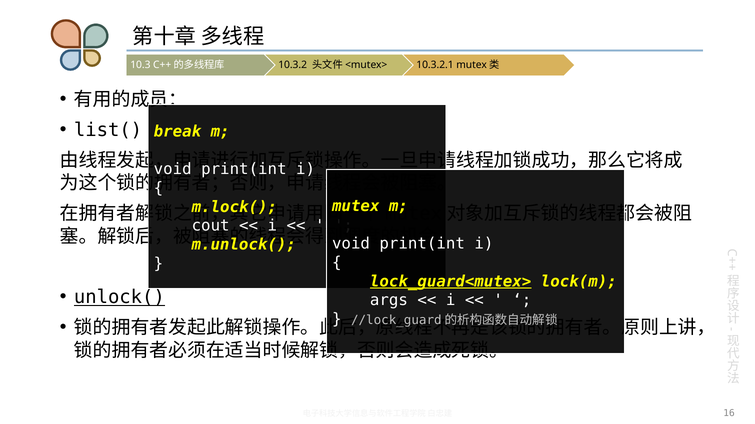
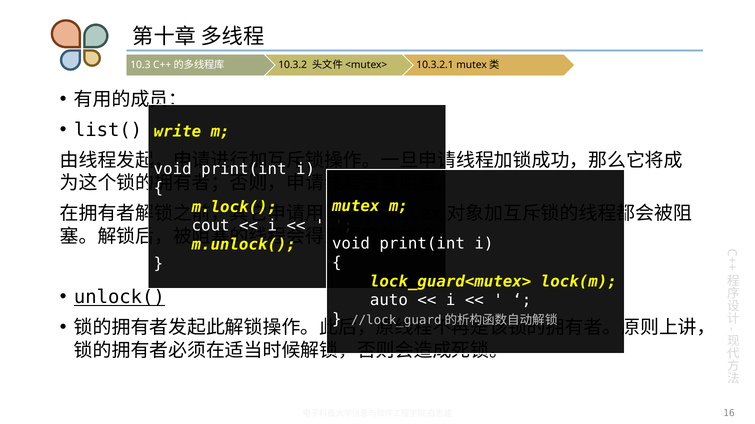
break: break -> write
lock_guard<mutex> underline: present -> none
args: args -> auto
